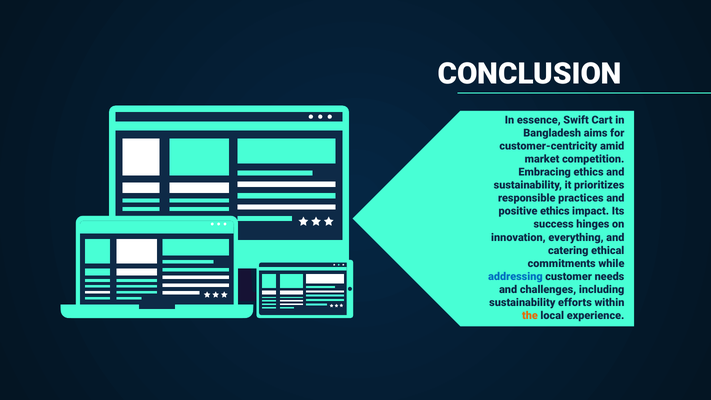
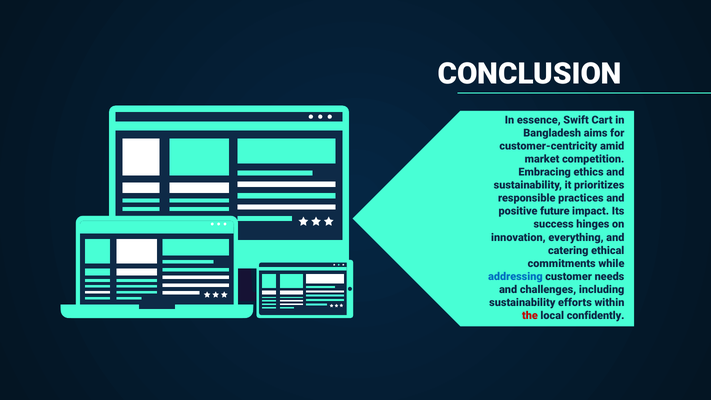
positive ethics: ethics -> future
the colour: orange -> red
experience: experience -> confidently
